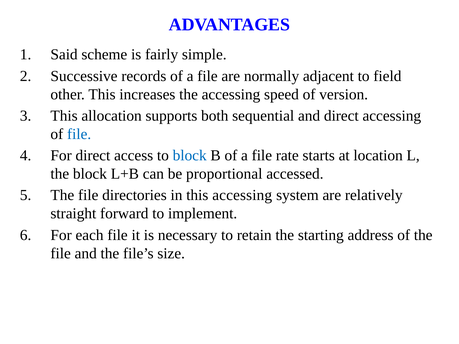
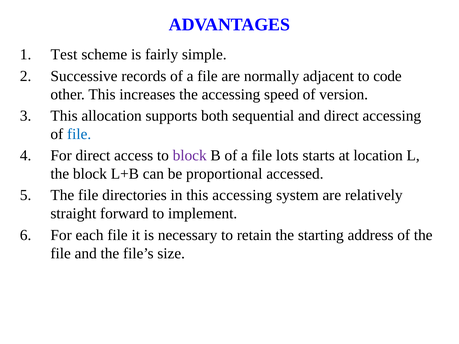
Said: Said -> Test
field: field -> code
block at (190, 156) colour: blue -> purple
rate: rate -> lots
